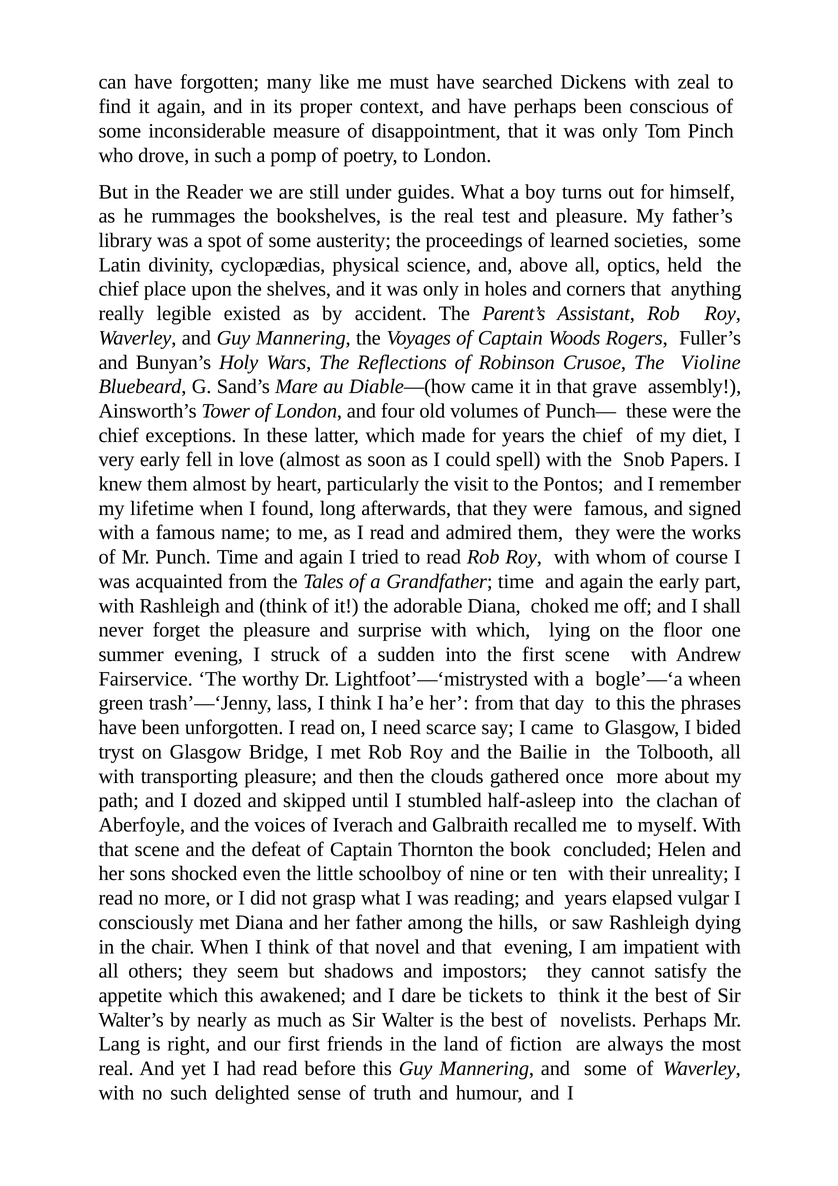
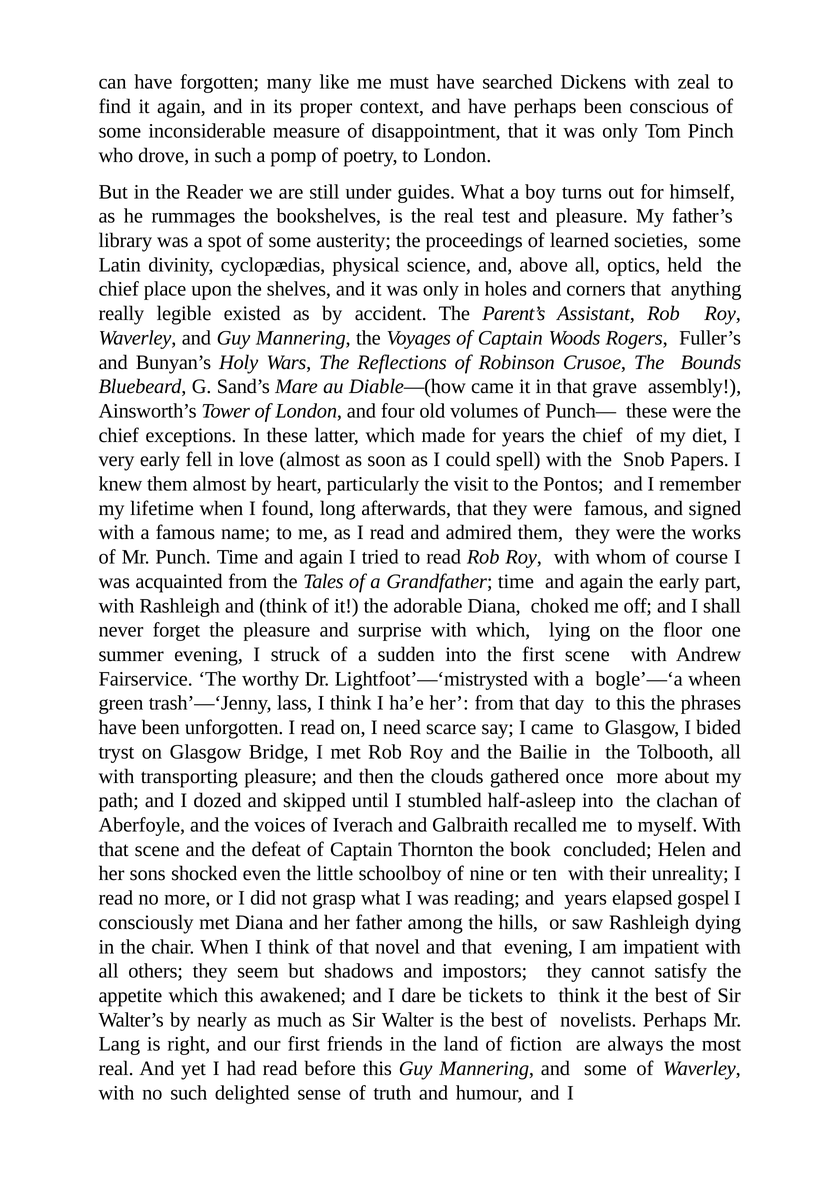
Violine: Violine -> Bounds
vulgar: vulgar -> gospel
